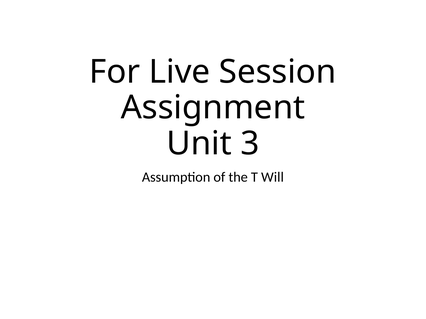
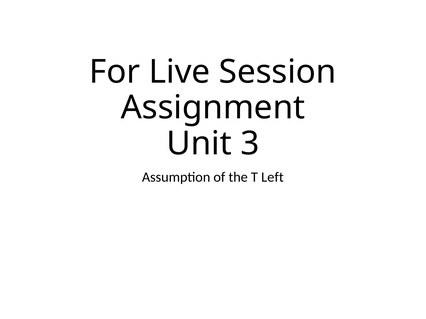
Will: Will -> Left
